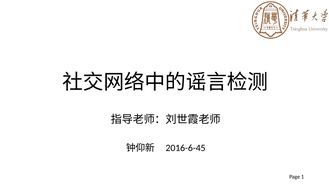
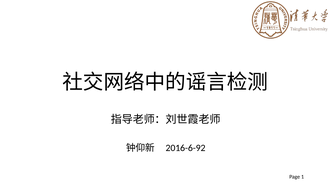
2016-6-45: 2016-6-45 -> 2016-6-92
